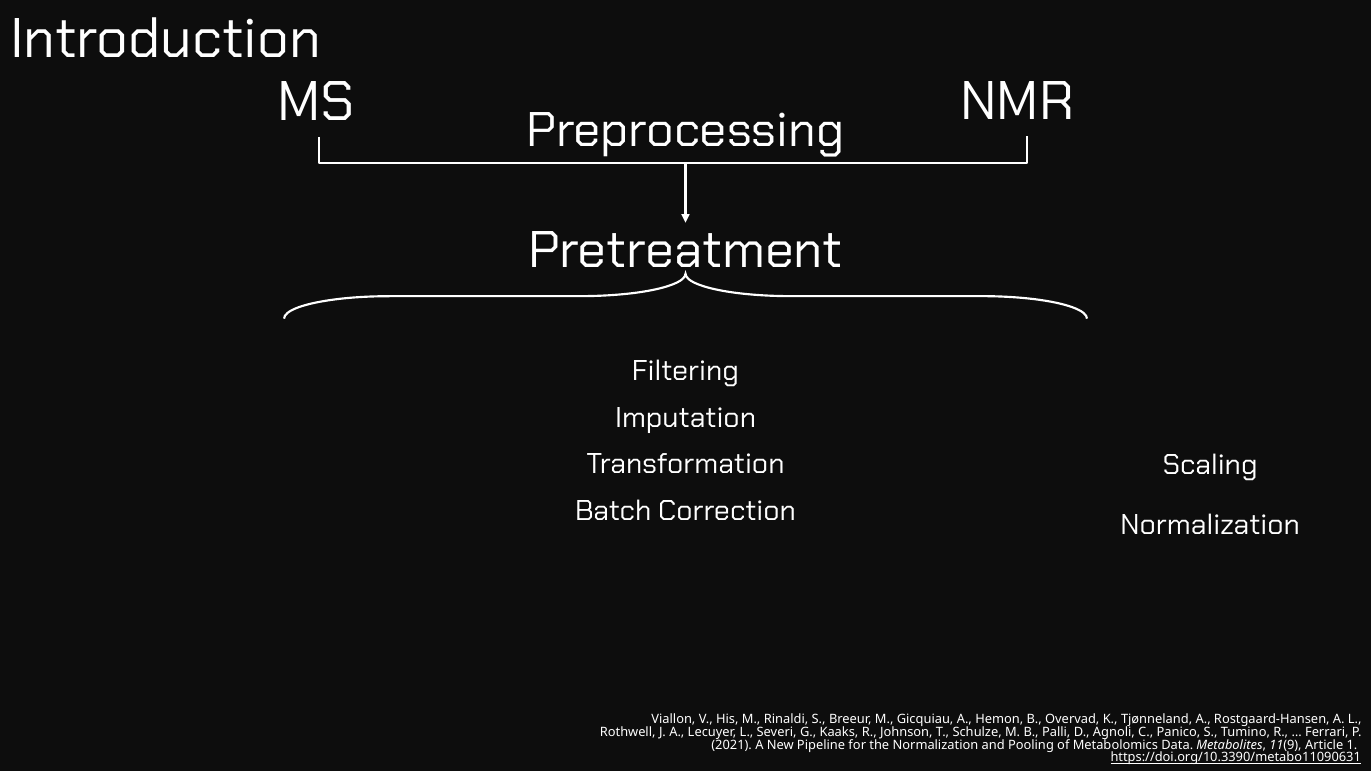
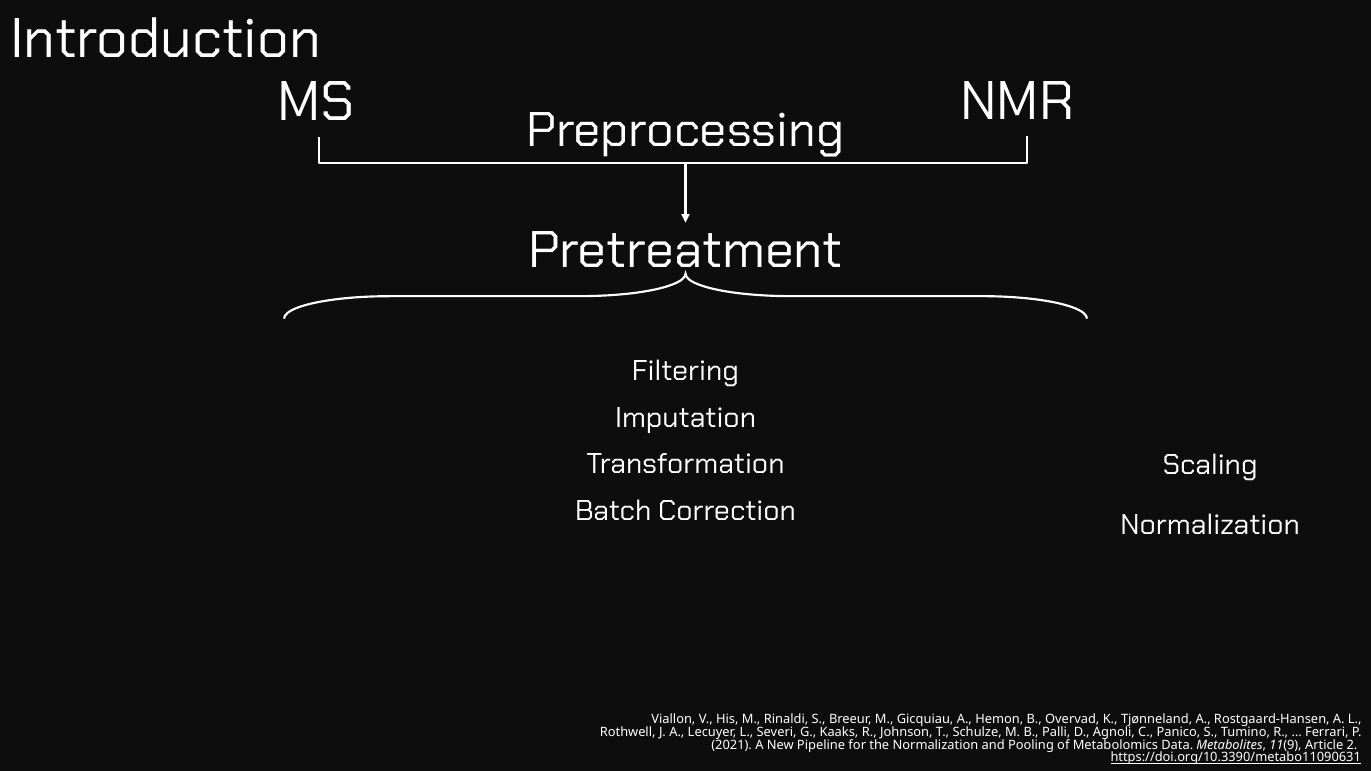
1: 1 -> 2
